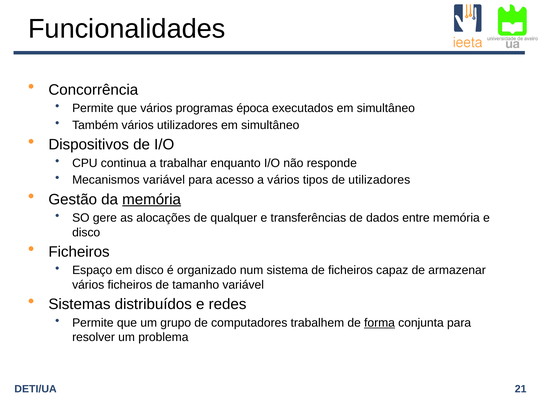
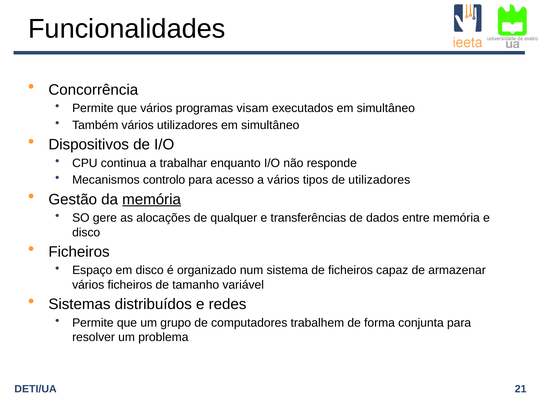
época: época -> visam
Mecanismos variável: variável -> controlo
forma underline: present -> none
